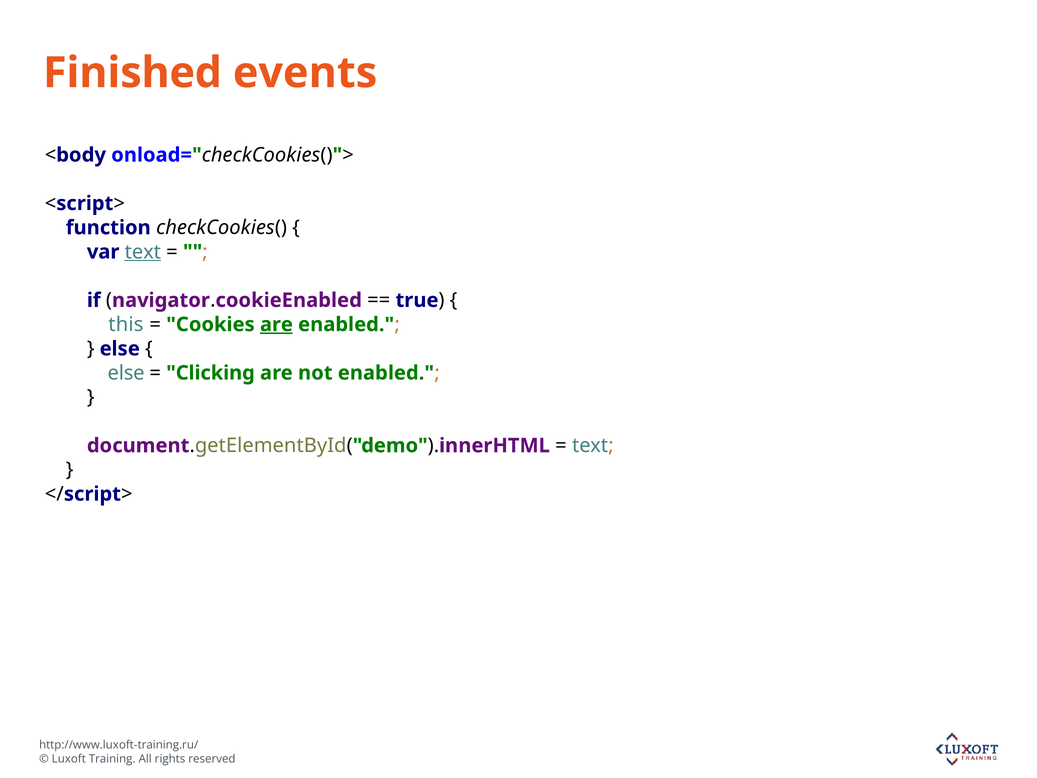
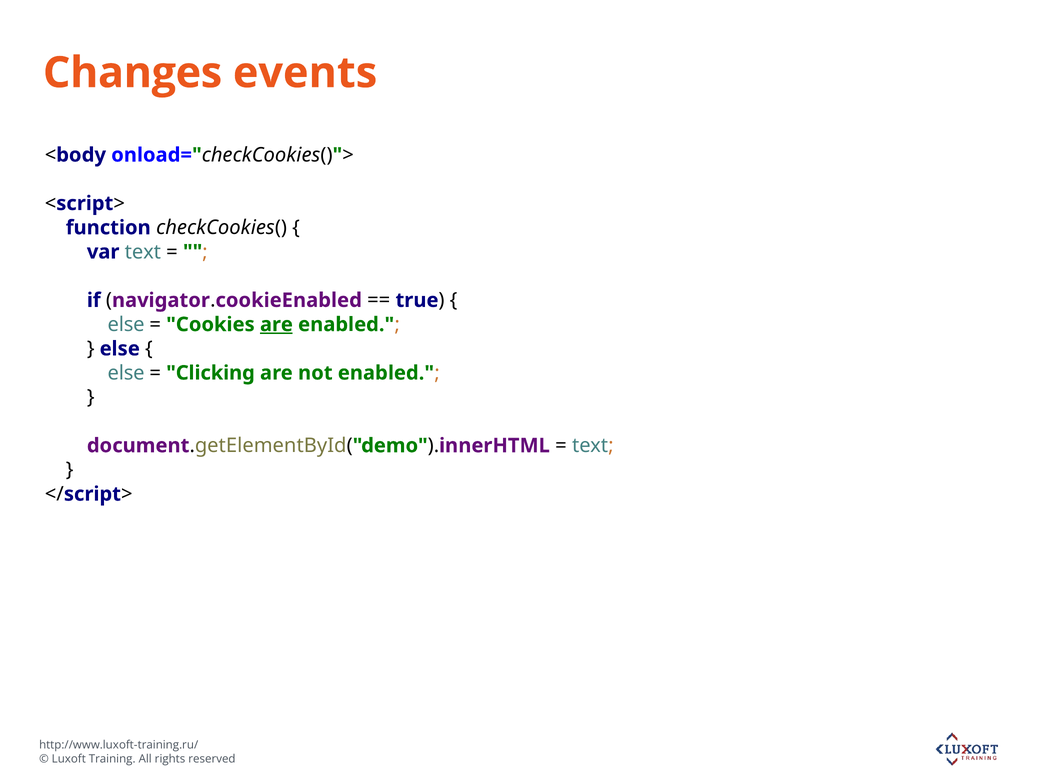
Finished: Finished -> Changes
text at (143, 252) underline: present -> none
this at (126, 324): this -> else
